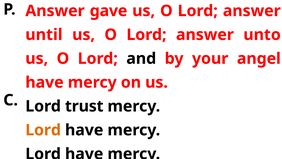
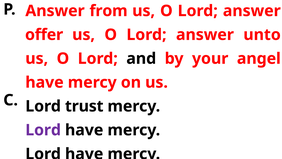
gave: gave -> from
until: until -> offer
Lord at (43, 130) colour: orange -> purple
